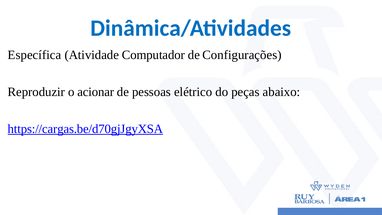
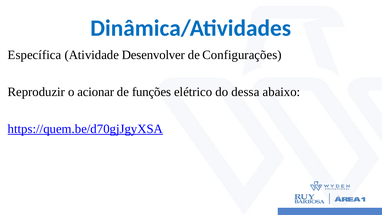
Computador: Computador -> Desenvolver
pessoas: pessoas -> funções
peças: peças -> dessa
https://cargas.be/d70gjJgyXSA: https://cargas.be/d70gjJgyXSA -> https://quem.be/d70gjJgyXSA
